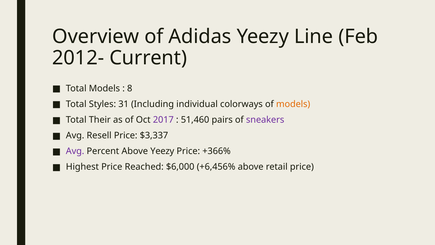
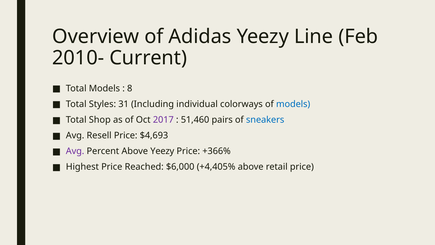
2012-: 2012- -> 2010-
models at (293, 104) colour: orange -> blue
Their: Their -> Shop
sneakers colour: purple -> blue
$3,337: $3,337 -> $4,693
+6,456%: +6,456% -> +4,405%
